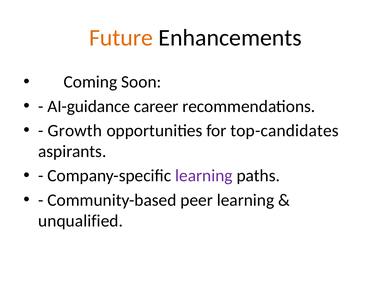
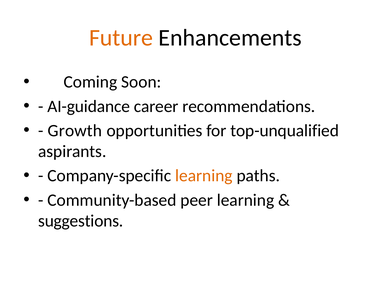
top-candidates: top-candidates -> top-unqualified
learning at (204, 176) colour: purple -> orange
unqualified: unqualified -> suggestions
